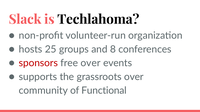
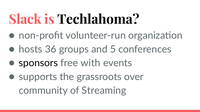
25: 25 -> 36
8: 8 -> 5
sponsors colour: red -> black
free over: over -> with
Functional: Functional -> Streaming
